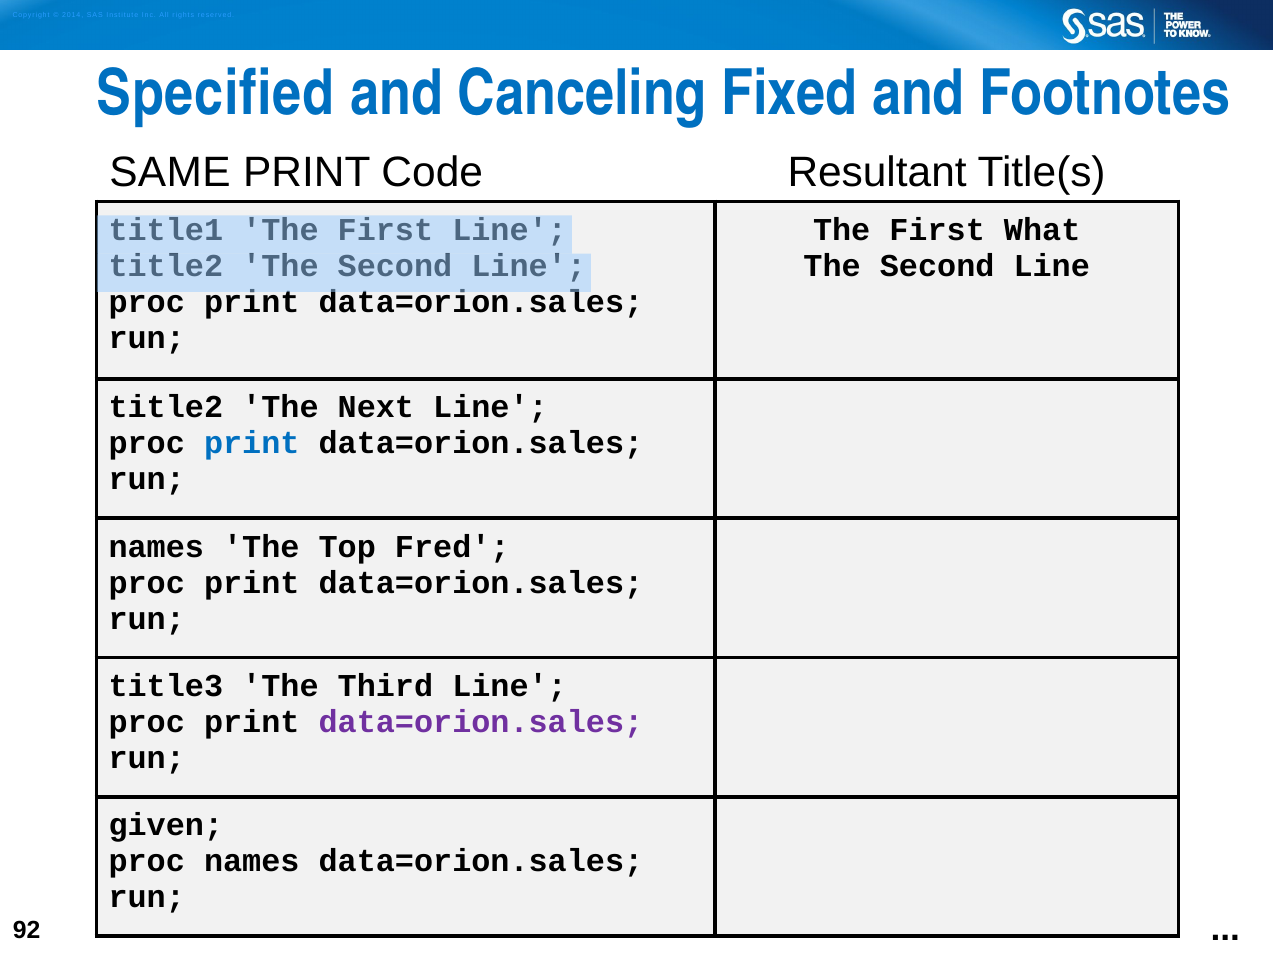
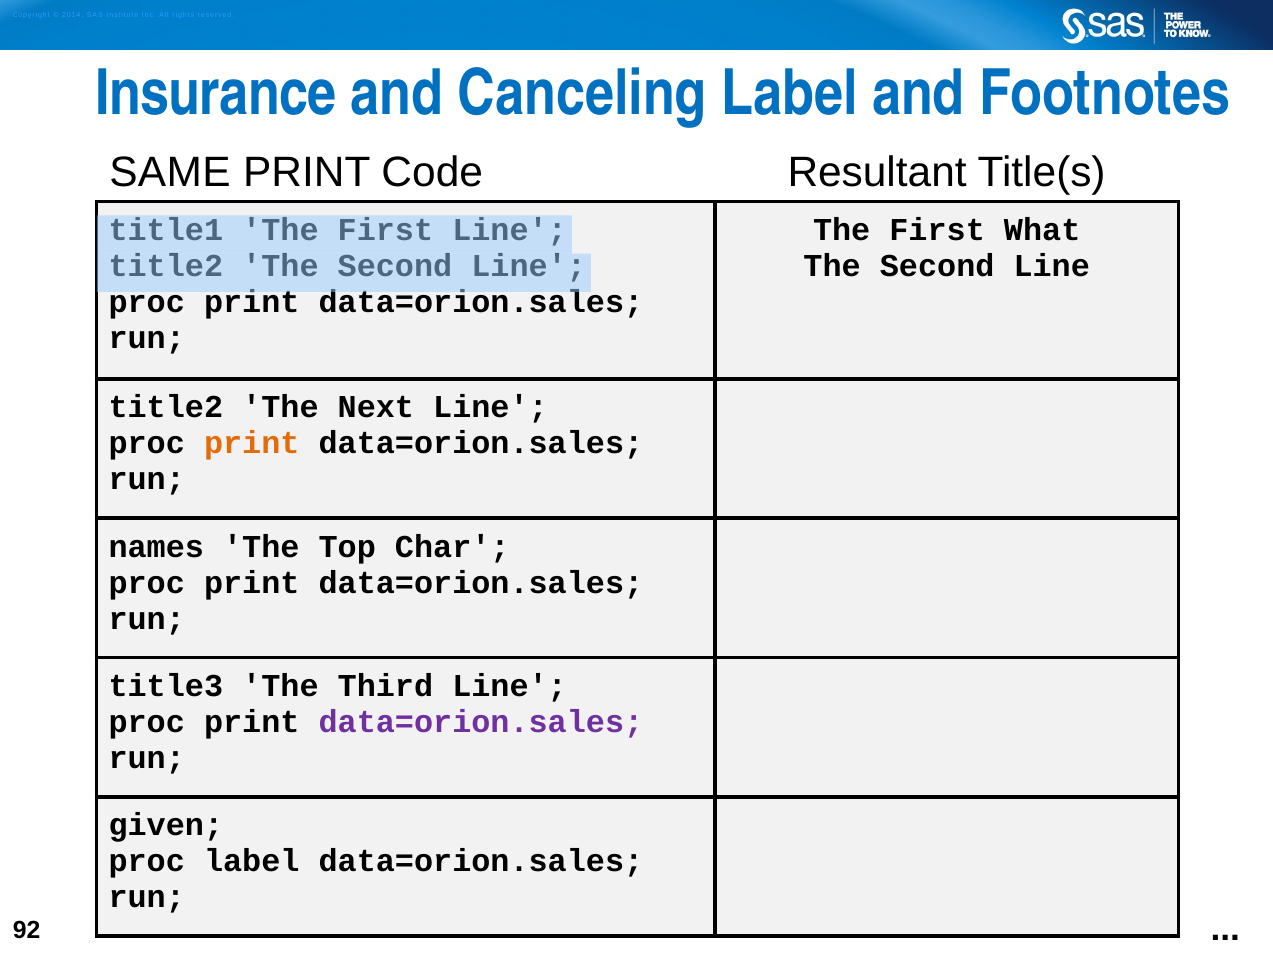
Specified: Specified -> Insurance
Canceling Fixed: Fixed -> Label
print at (252, 443) colour: blue -> orange
Fred: Fred -> Char
proc names: names -> label
